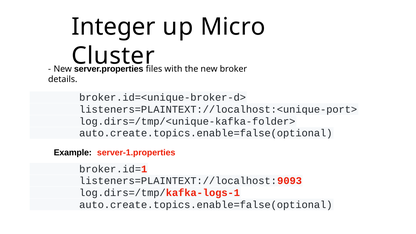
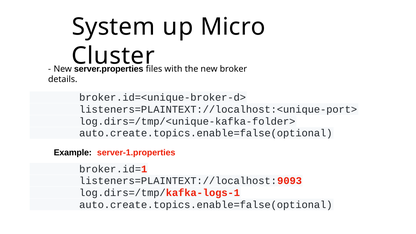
Integer: Integer -> System
